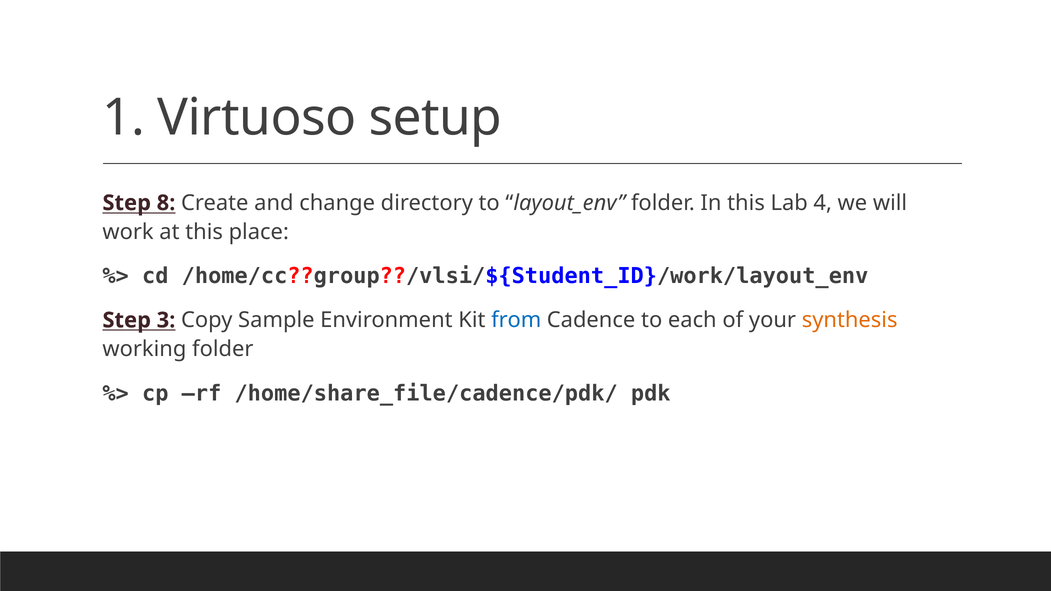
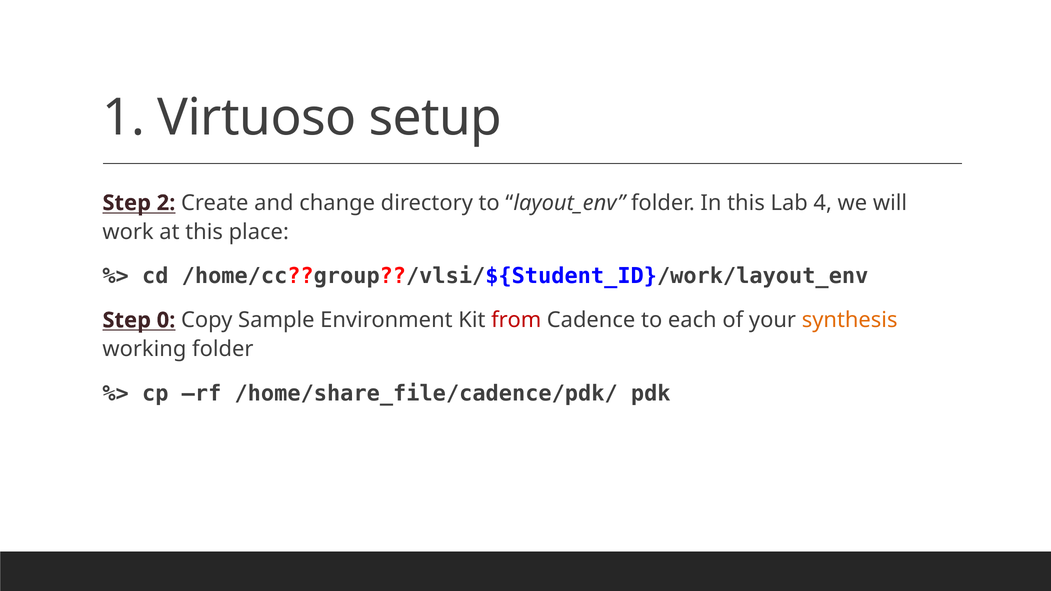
8: 8 -> 2
3: 3 -> 0
from colour: blue -> red
